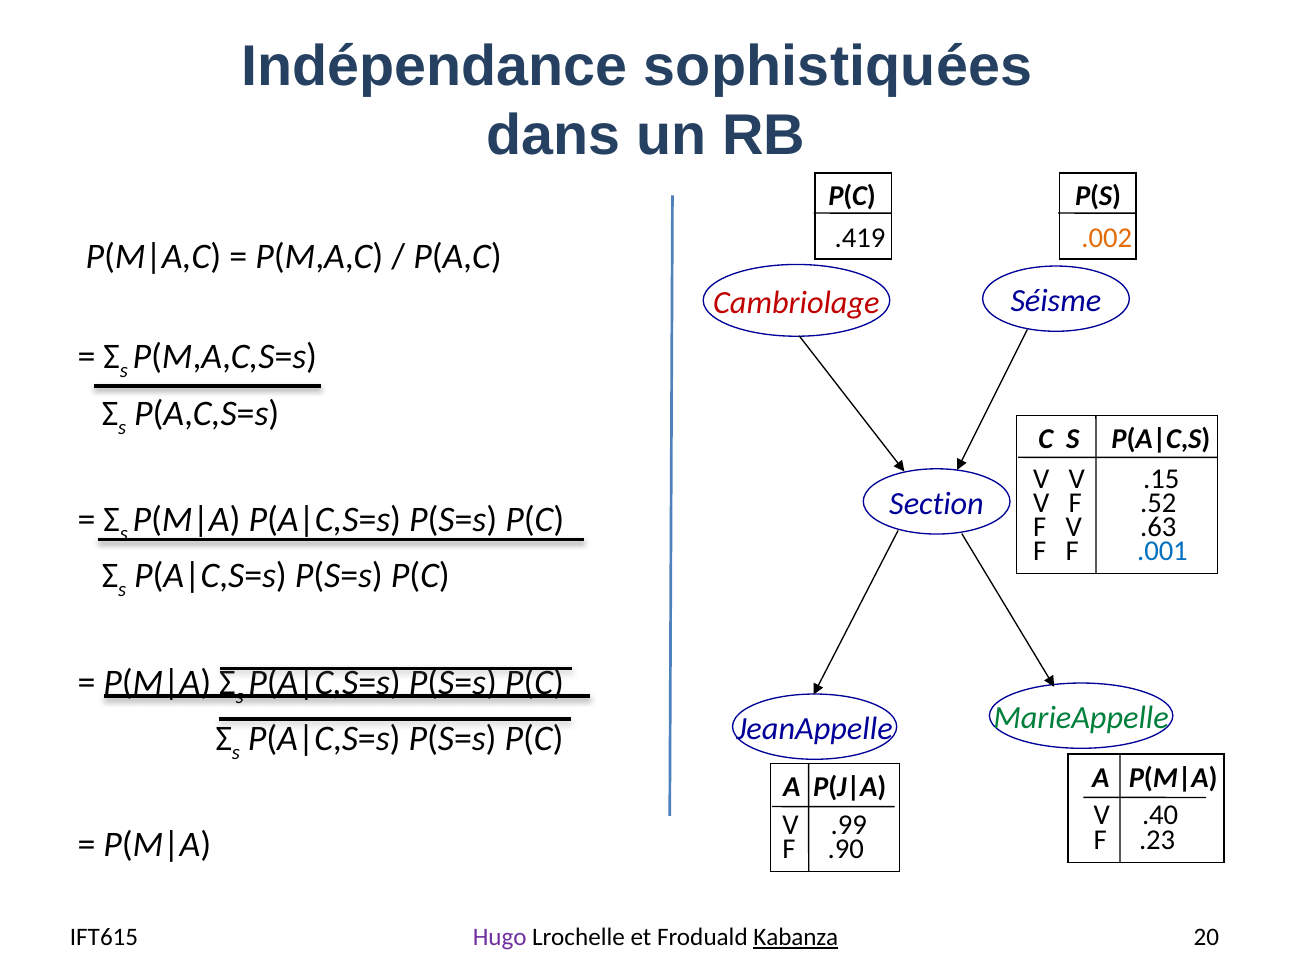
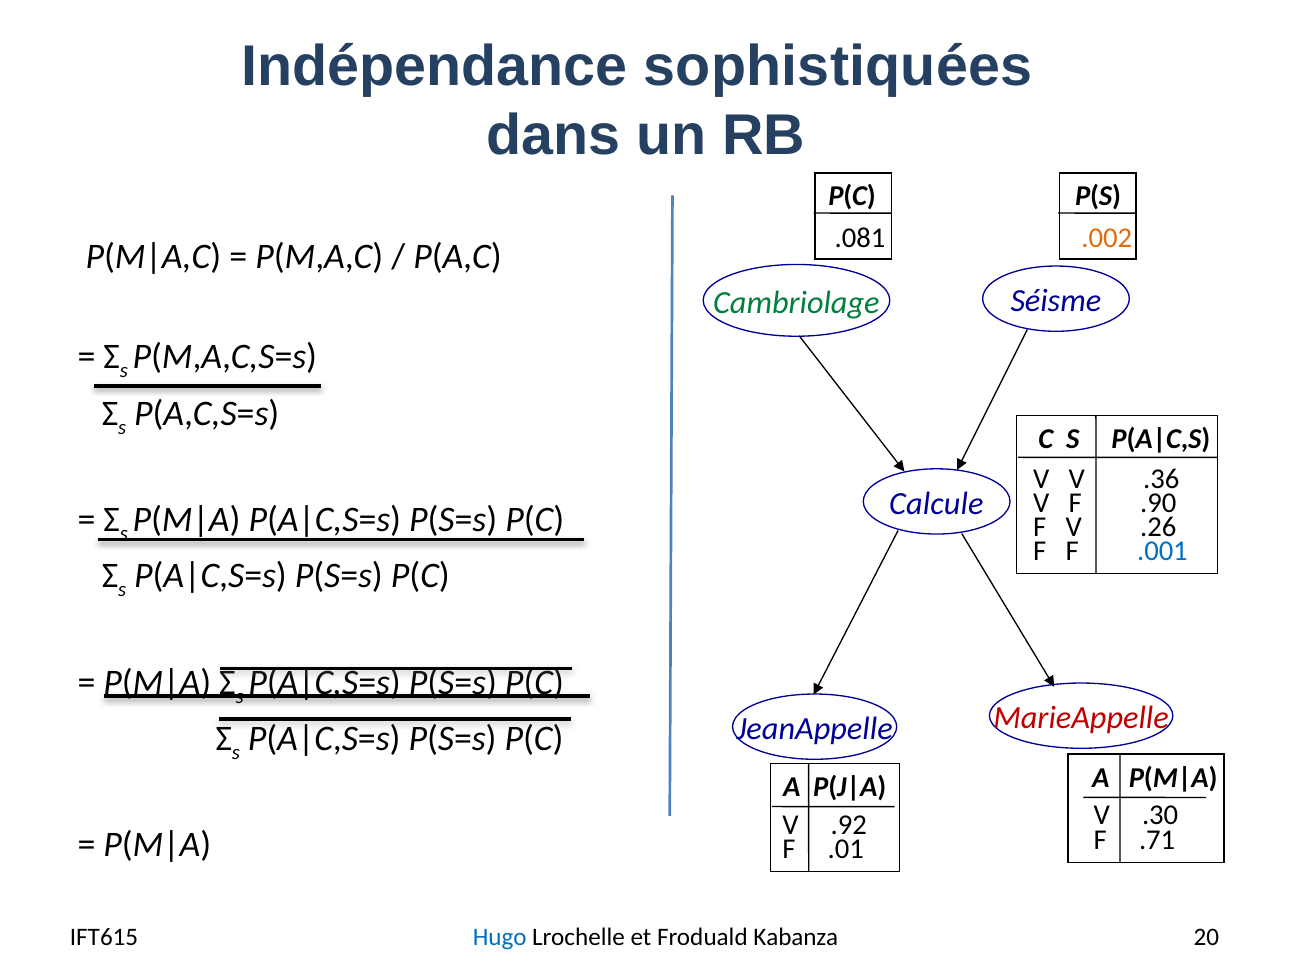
.419: .419 -> .081
Cambriolage colour: red -> green
.15: .15 -> .36
Section: Section -> Calcule
.52: .52 -> .90
.63: .63 -> .26
MarieAppelle colour: green -> red
.40: .40 -> .30
.99: .99 -> .92
.23: .23 -> .71
.90: .90 -> .01
Hugo colour: purple -> blue
Kabanza underline: present -> none
